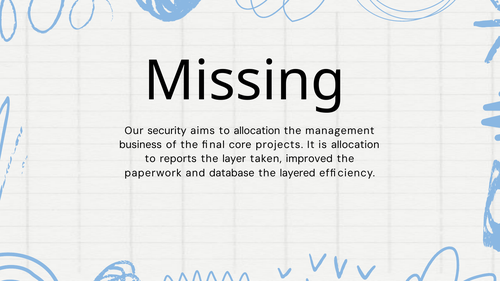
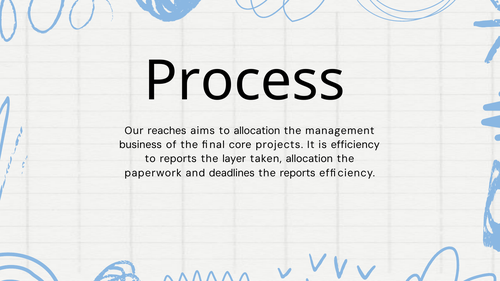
Missing: Missing -> Process
security: security -> reaches
is allocation: allocation -> efficiency
taken improved: improved -> allocation
database: database -> deadlines
the layered: layered -> reports
